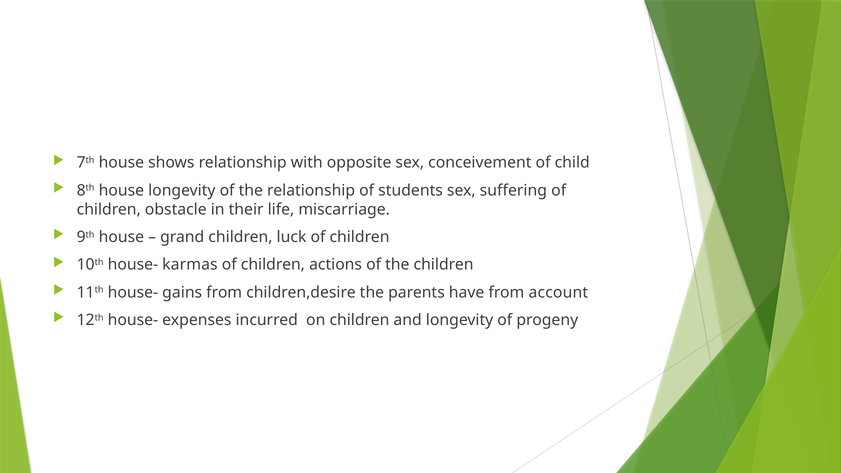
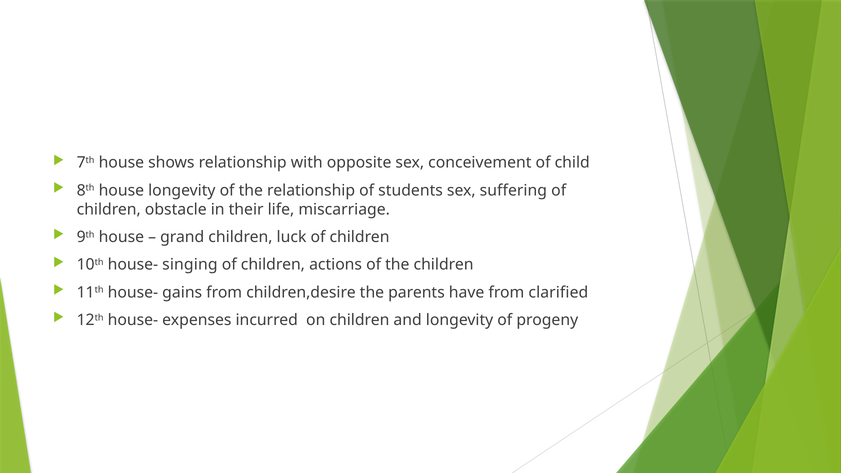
karmas: karmas -> singing
account: account -> clarified
